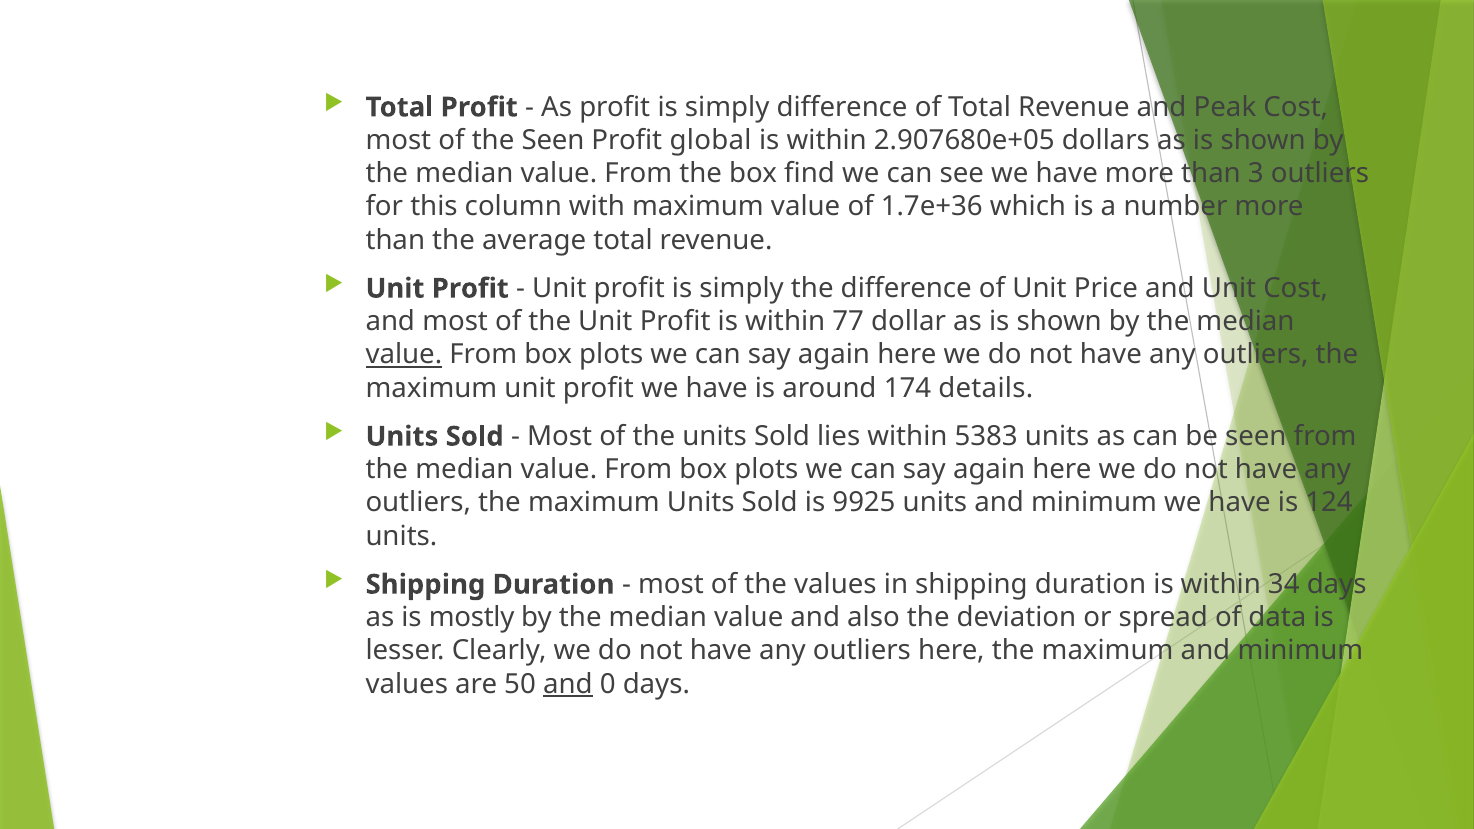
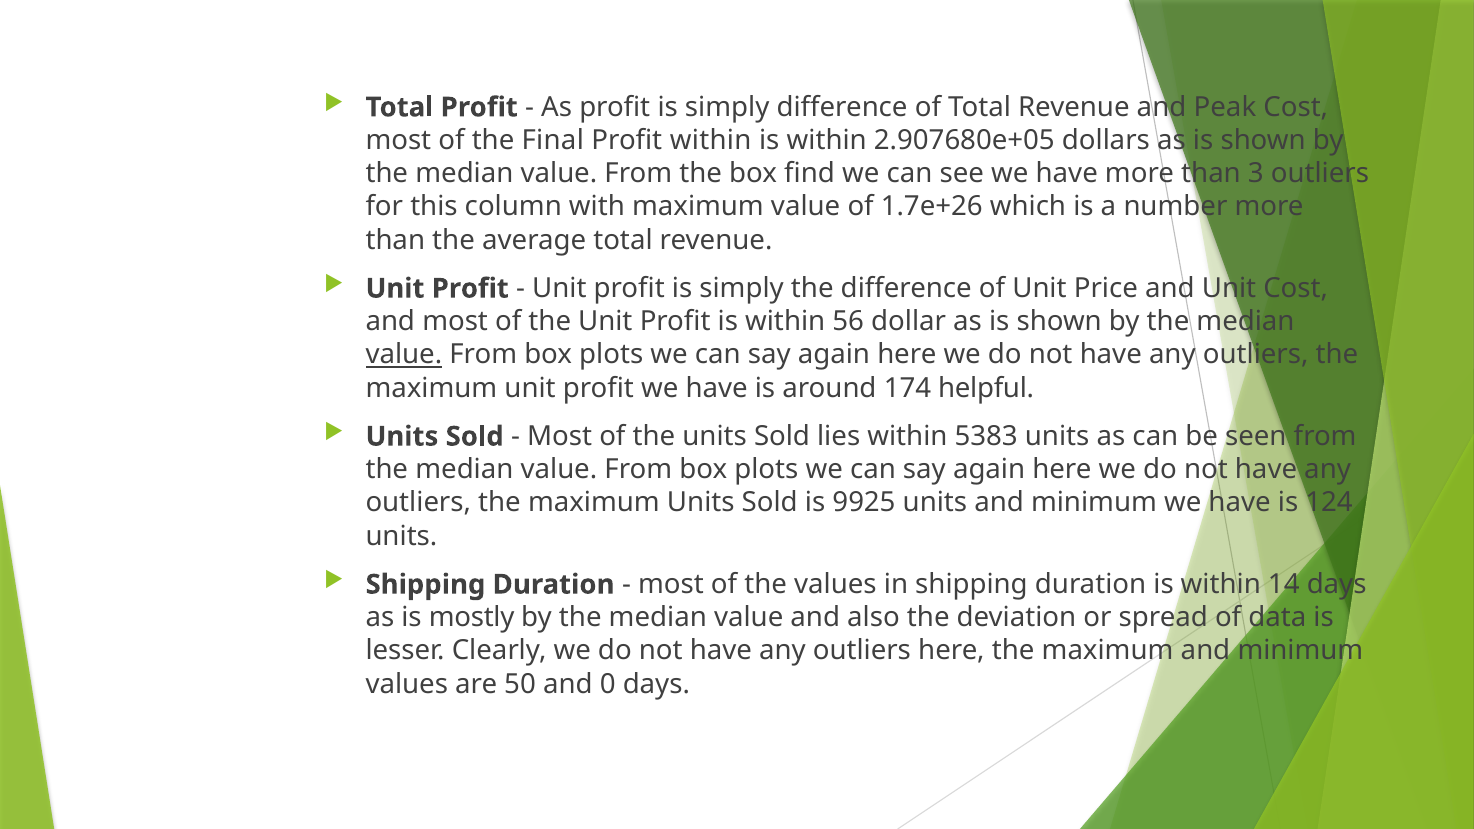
the Seen: Seen -> Final
Profit global: global -> within
1.7e+36: 1.7e+36 -> 1.7e+26
77: 77 -> 56
details: details -> helpful
34: 34 -> 14
and at (568, 684) underline: present -> none
